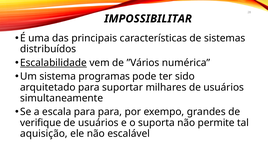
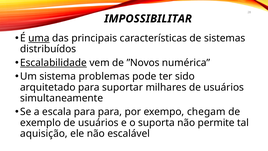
uma underline: none -> present
”Vários: ”Vários -> ”Novos
programas: programas -> problemas
grandes: grandes -> chegam
verifique: verifique -> exemplo
